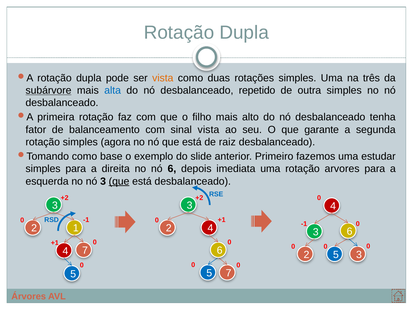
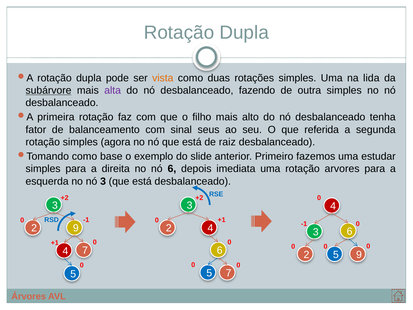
três: três -> lida
alta colour: blue -> purple
repetido: repetido -> fazendo
sinal vista: vista -> seus
garante: garante -> referida
que at (119, 181) underline: present -> none
2 1: 1 -> 9
5 3: 3 -> 9
